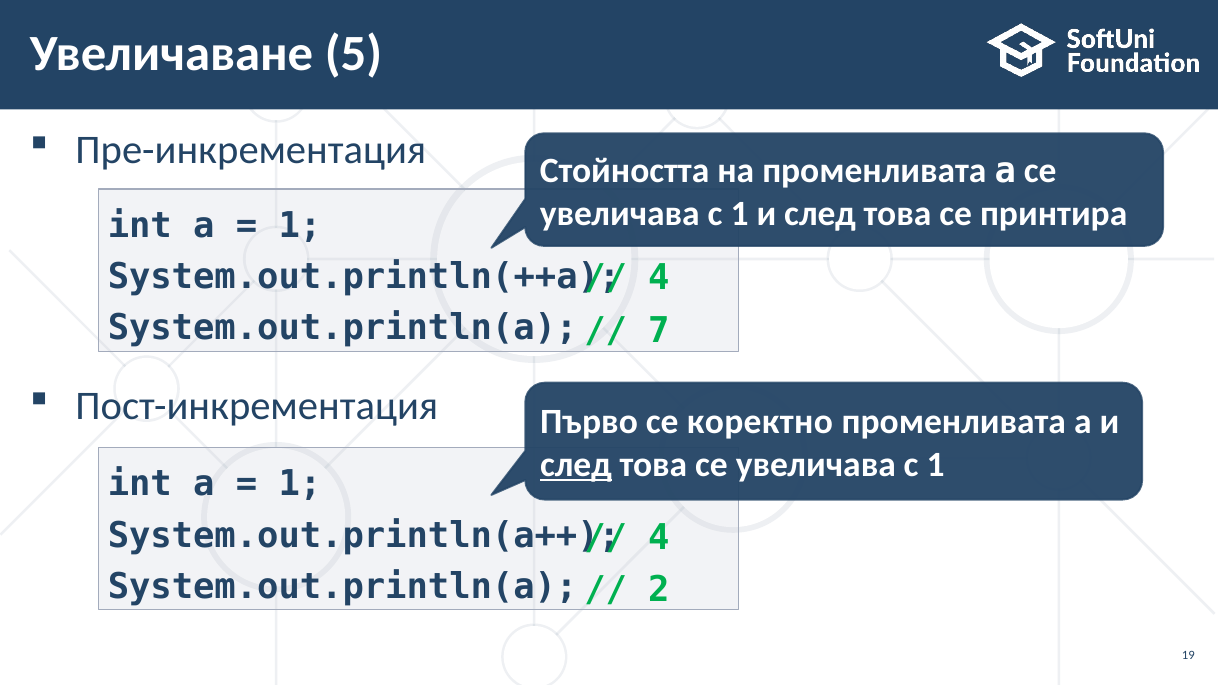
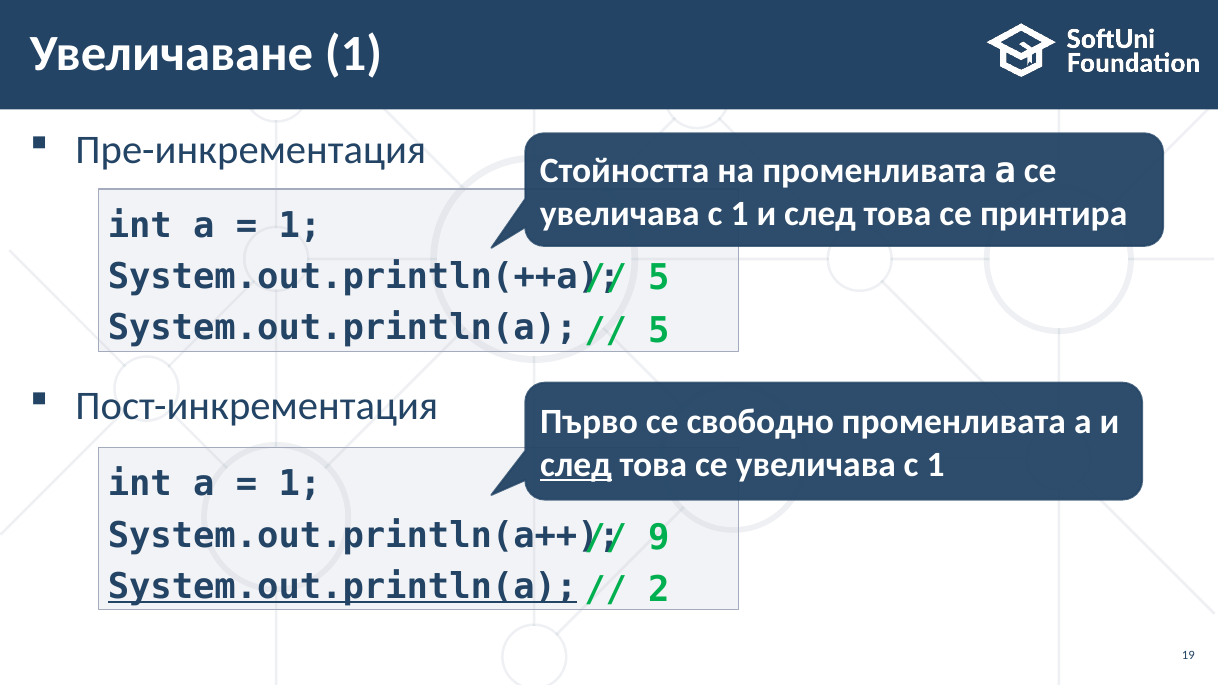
Увеличаване 5: 5 -> 1
4 at (659, 277): 4 -> 5
7 at (659, 331): 7 -> 5
коректно: коректно -> свободно
4 at (659, 538): 4 -> 9
System.out.println(a at (343, 587) underline: none -> present
